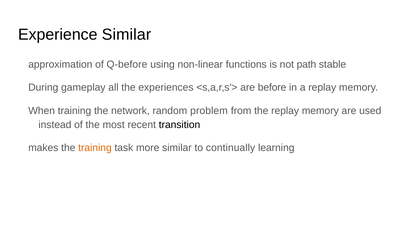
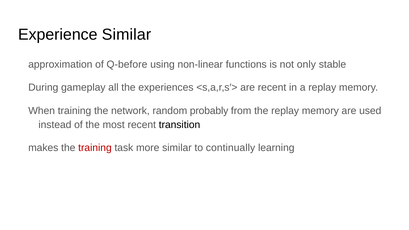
path: path -> only
are before: before -> recent
problem: problem -> probably
training at (95, 148) colour: orange -> red
